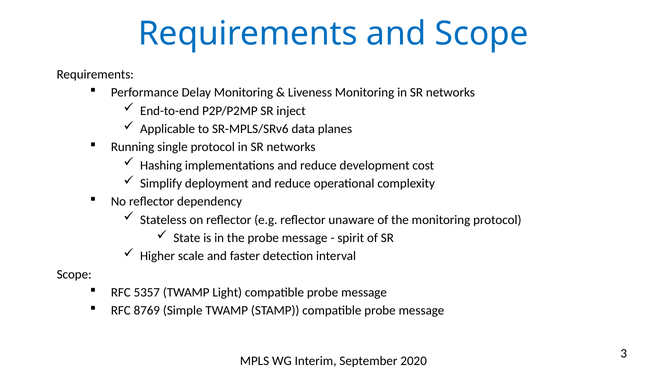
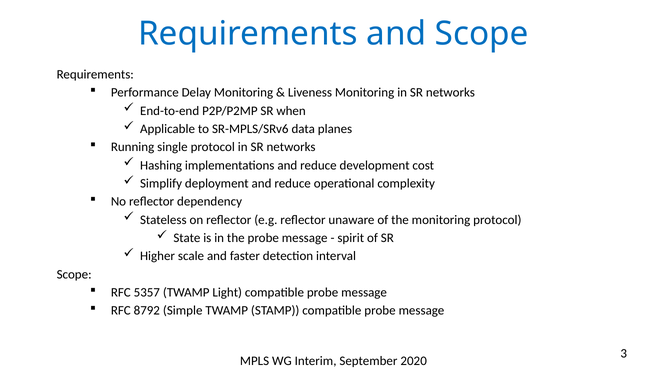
inject: inject -> when
8769: 8769 -> 8792
